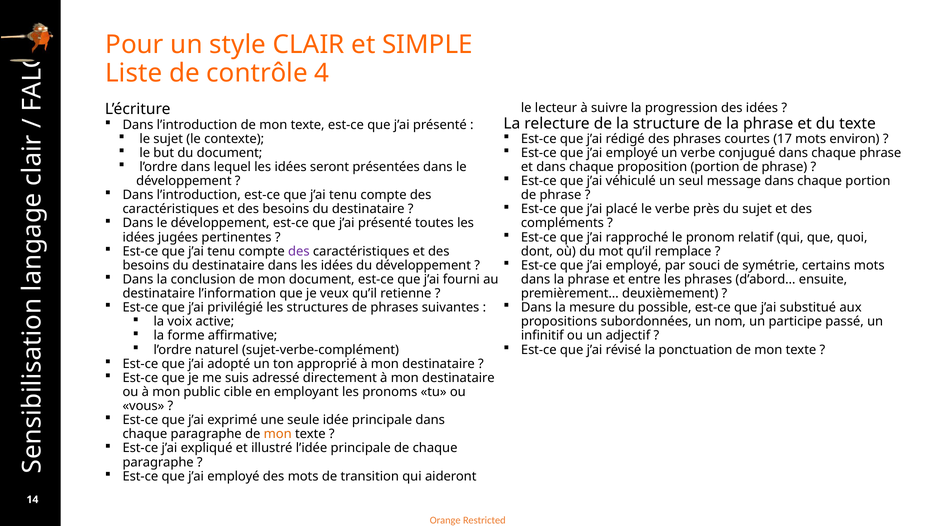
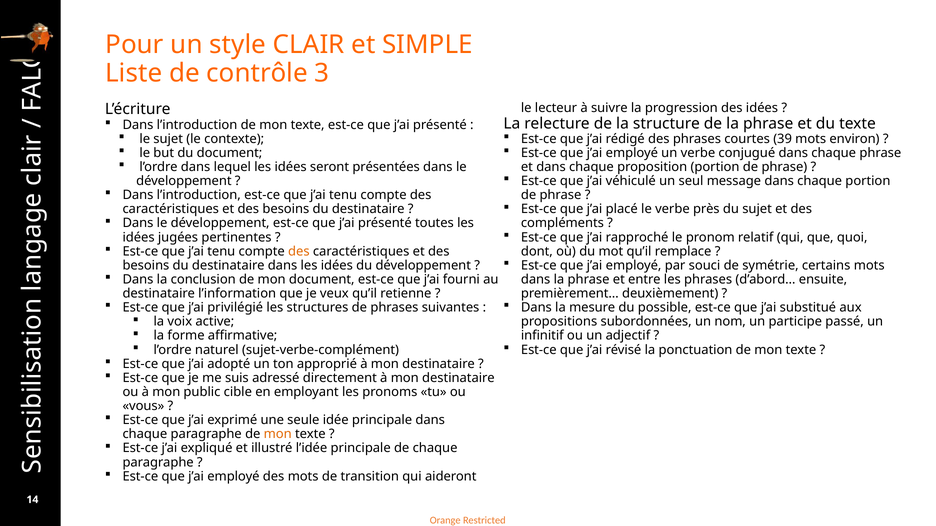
4: 4 -> 3
17: 17 -> 39
des at (299, 252) colour: purple -> orange
